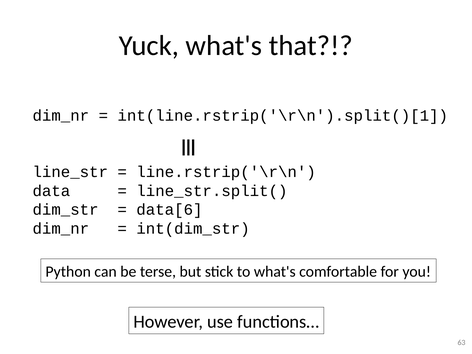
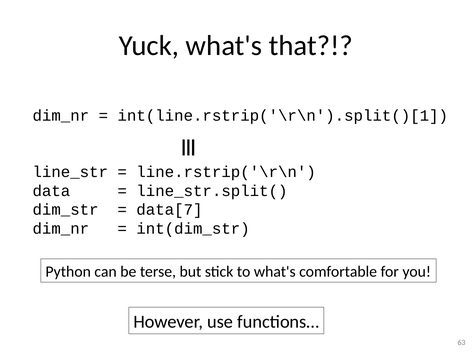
data[6: data[6 -> data[7
